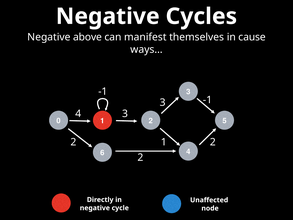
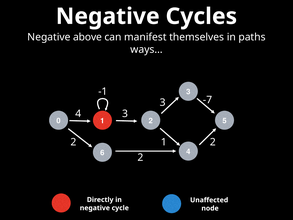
cause: cause -> paths
3 -1: -1 -> -7
